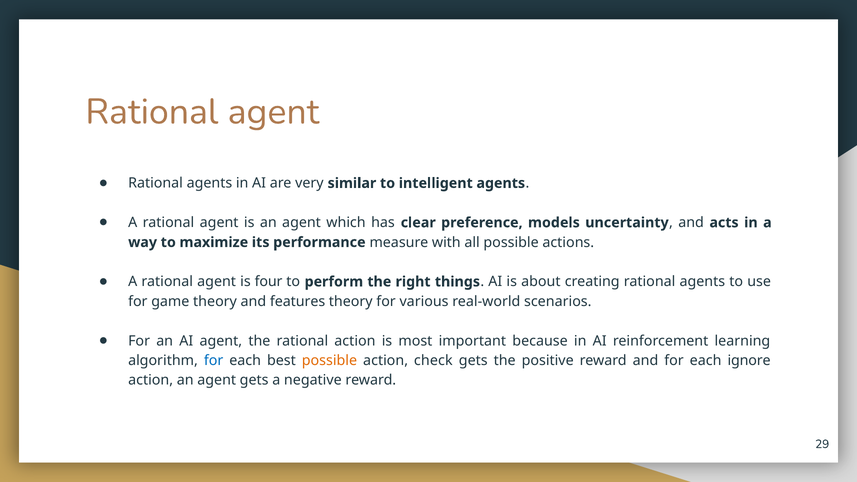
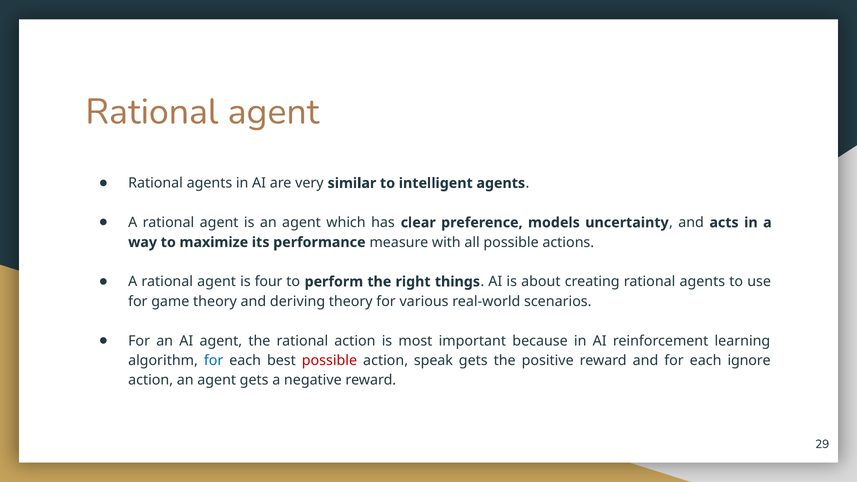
features: features -> deriving
possible at (329, 361) colour: orange -> red
check: check -> speak
